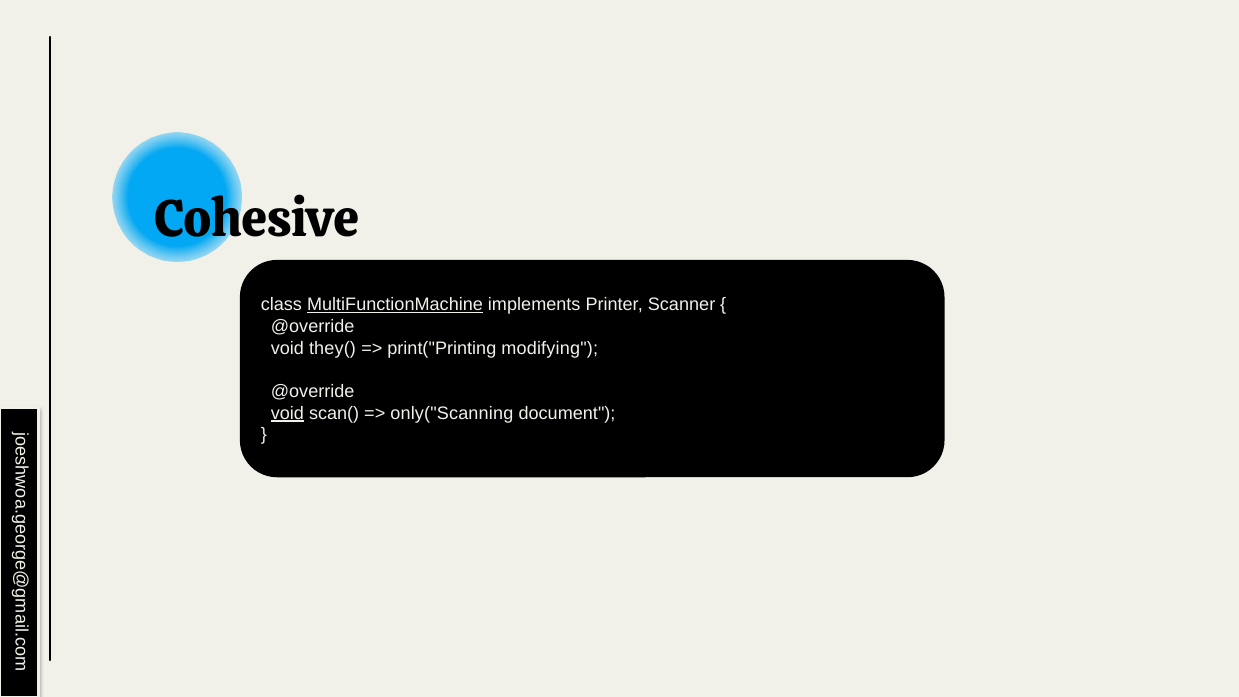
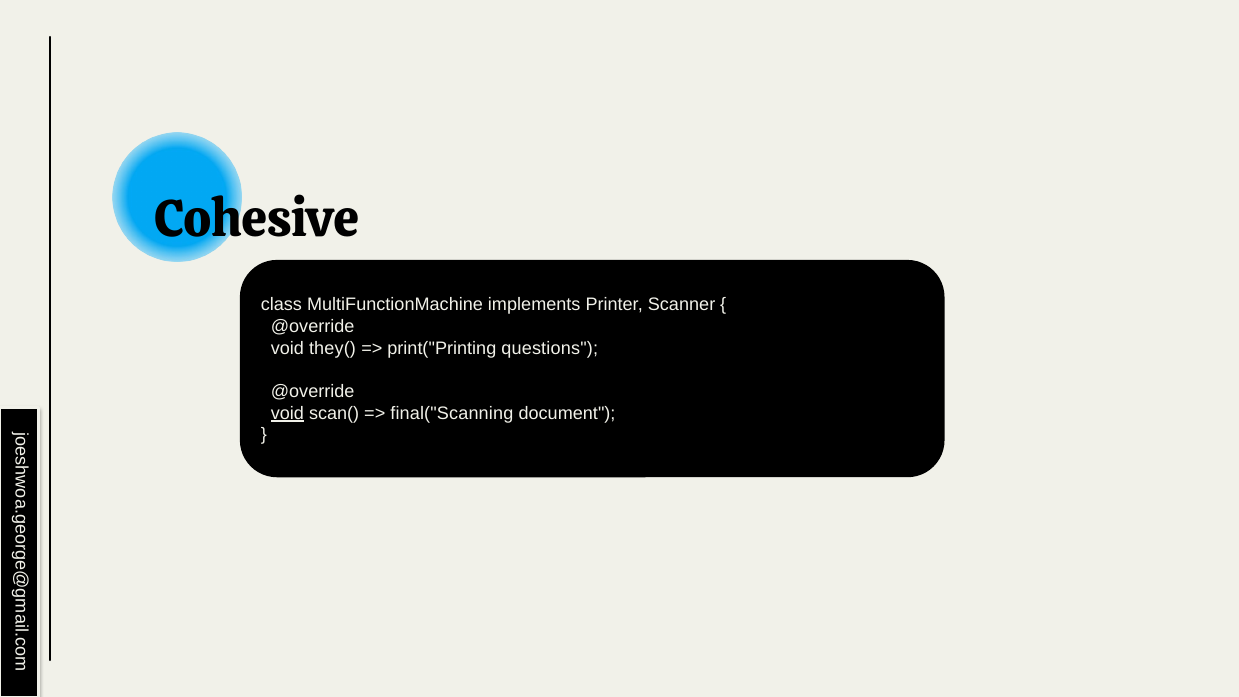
MultiFunctionMachine underline: present -> none
modifying: modifying -> questions
only("Scanning: only("Scanning -> final("Scanning
